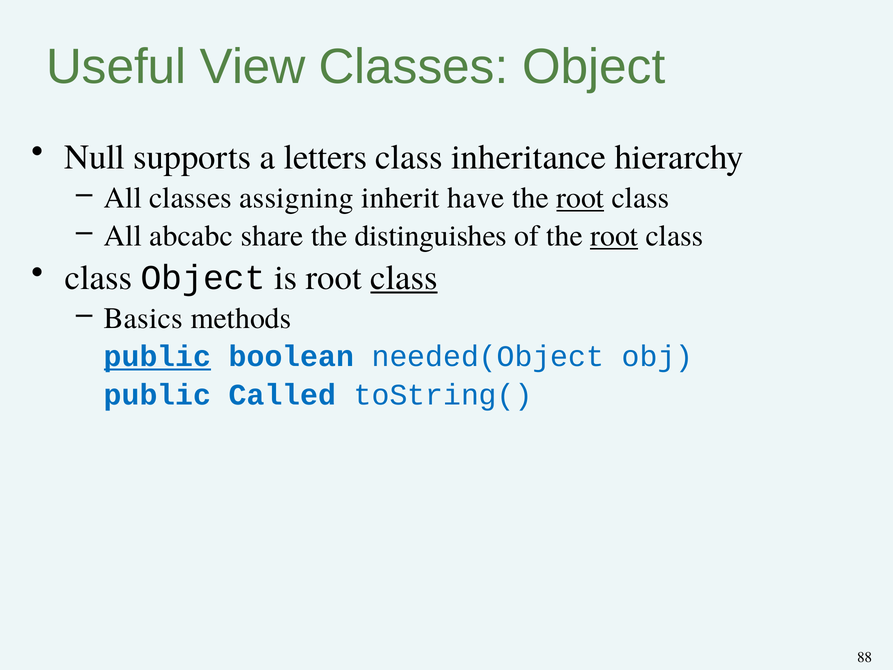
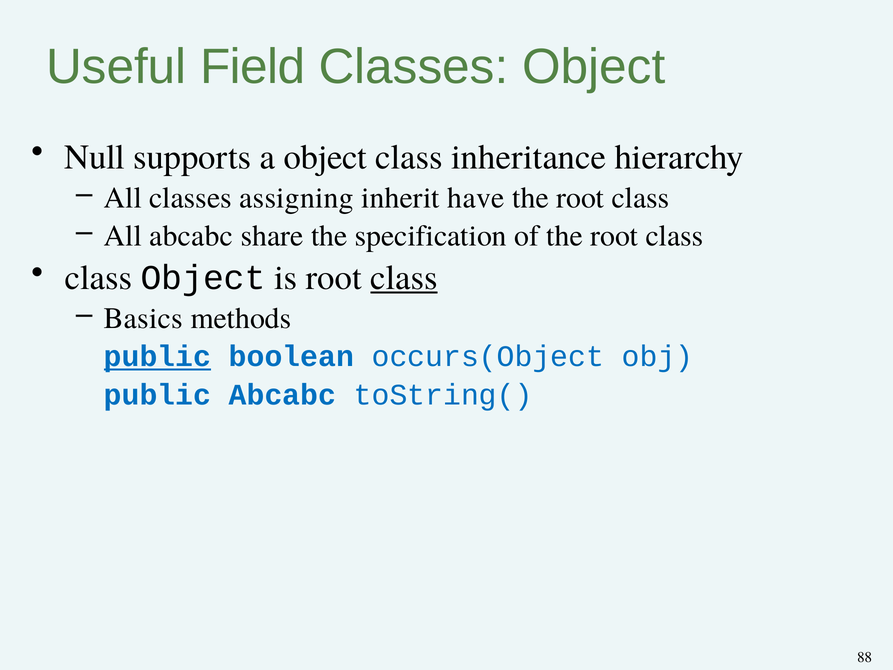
View: View -> Field
a letters: letters -> object
root at (580, 198) underline: present -> none
distinguishes: distinguishes -> specification
root at (614, 236) underline: present -> none
needed(Object: needed(Object -> occurs(Object
public Called: Called -> Abcabc
